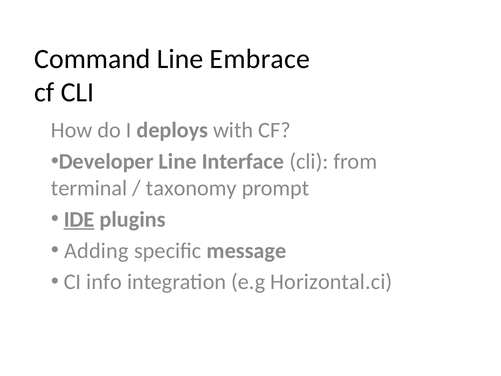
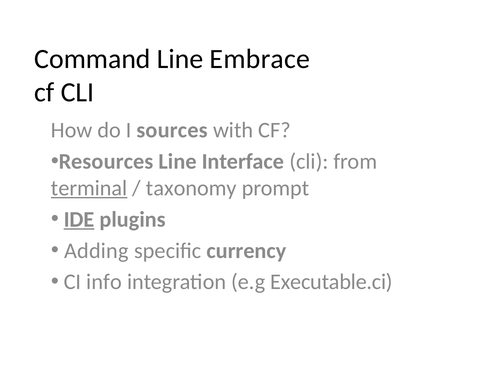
deploys: deploys -> sources
Developer: Developer -> Resources
terminal underline: none -> present
message: message -> currency
Horizontal.ci: Horizontal.ci -> Executable.ci
